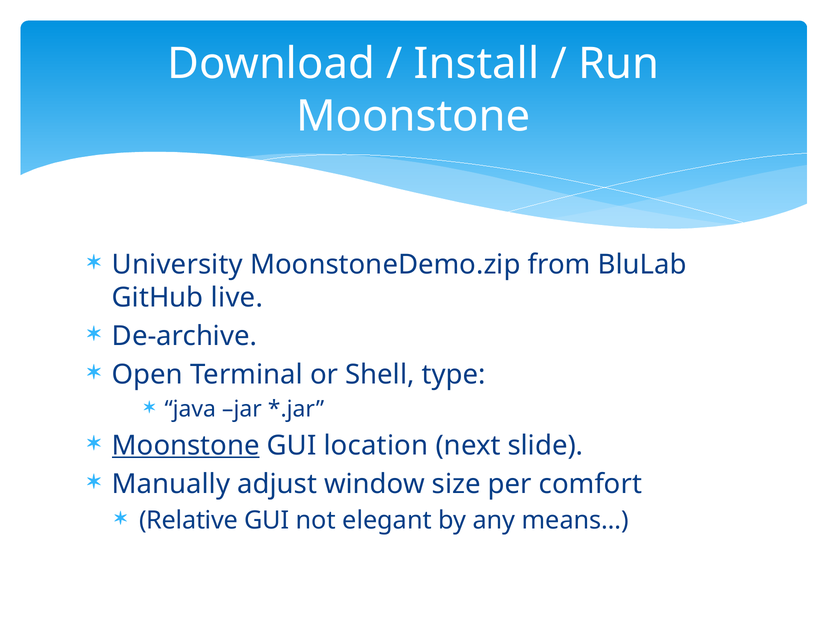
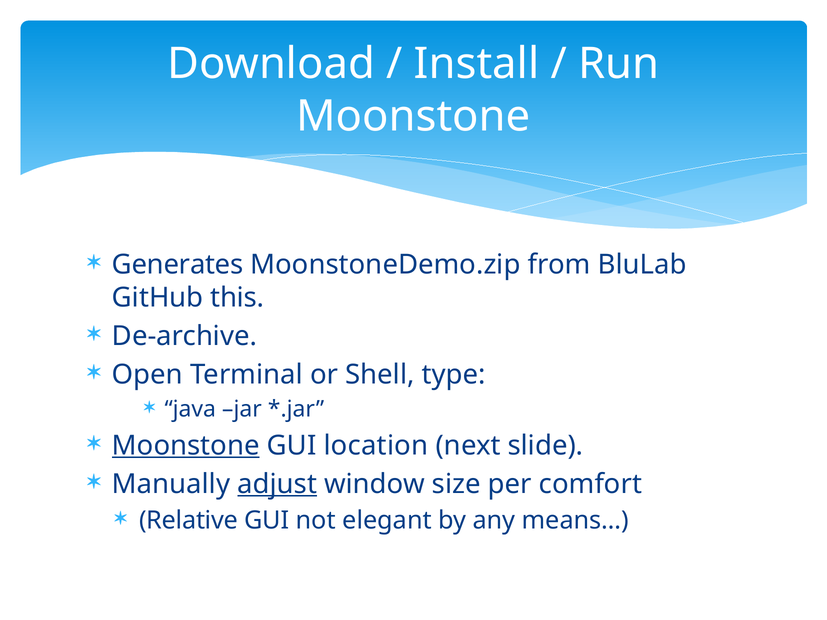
University: University -> Generates
live: live -> this
adjust underline: none -> present
